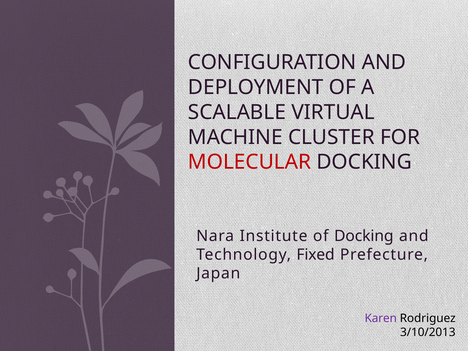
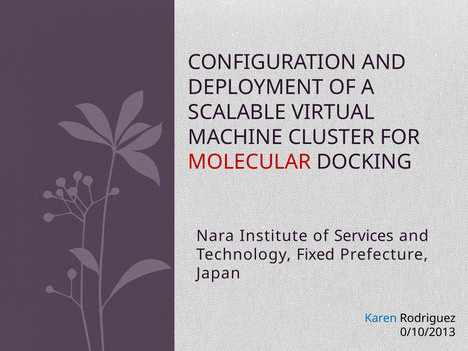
of Docking: Docking -> Services
Karen colour: purple -> blue
3/10/2013: 3/10/2013 -> 0/10/2013
